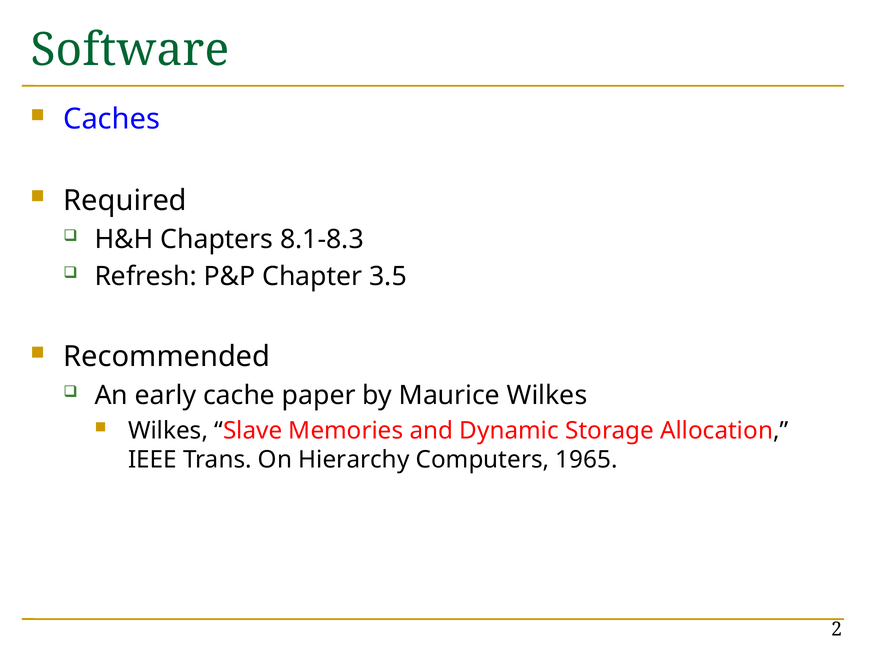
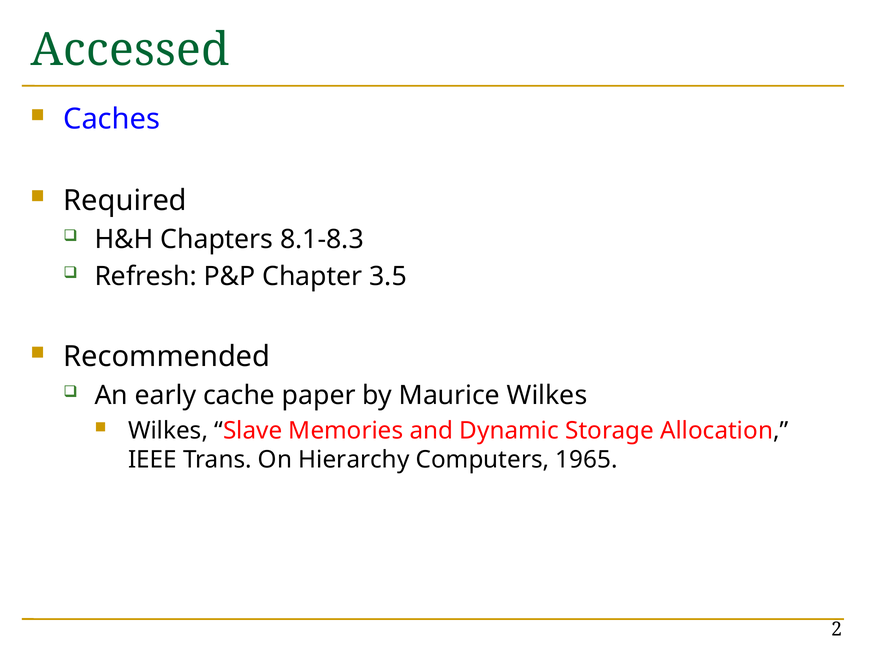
Software: Software -> Accessed
